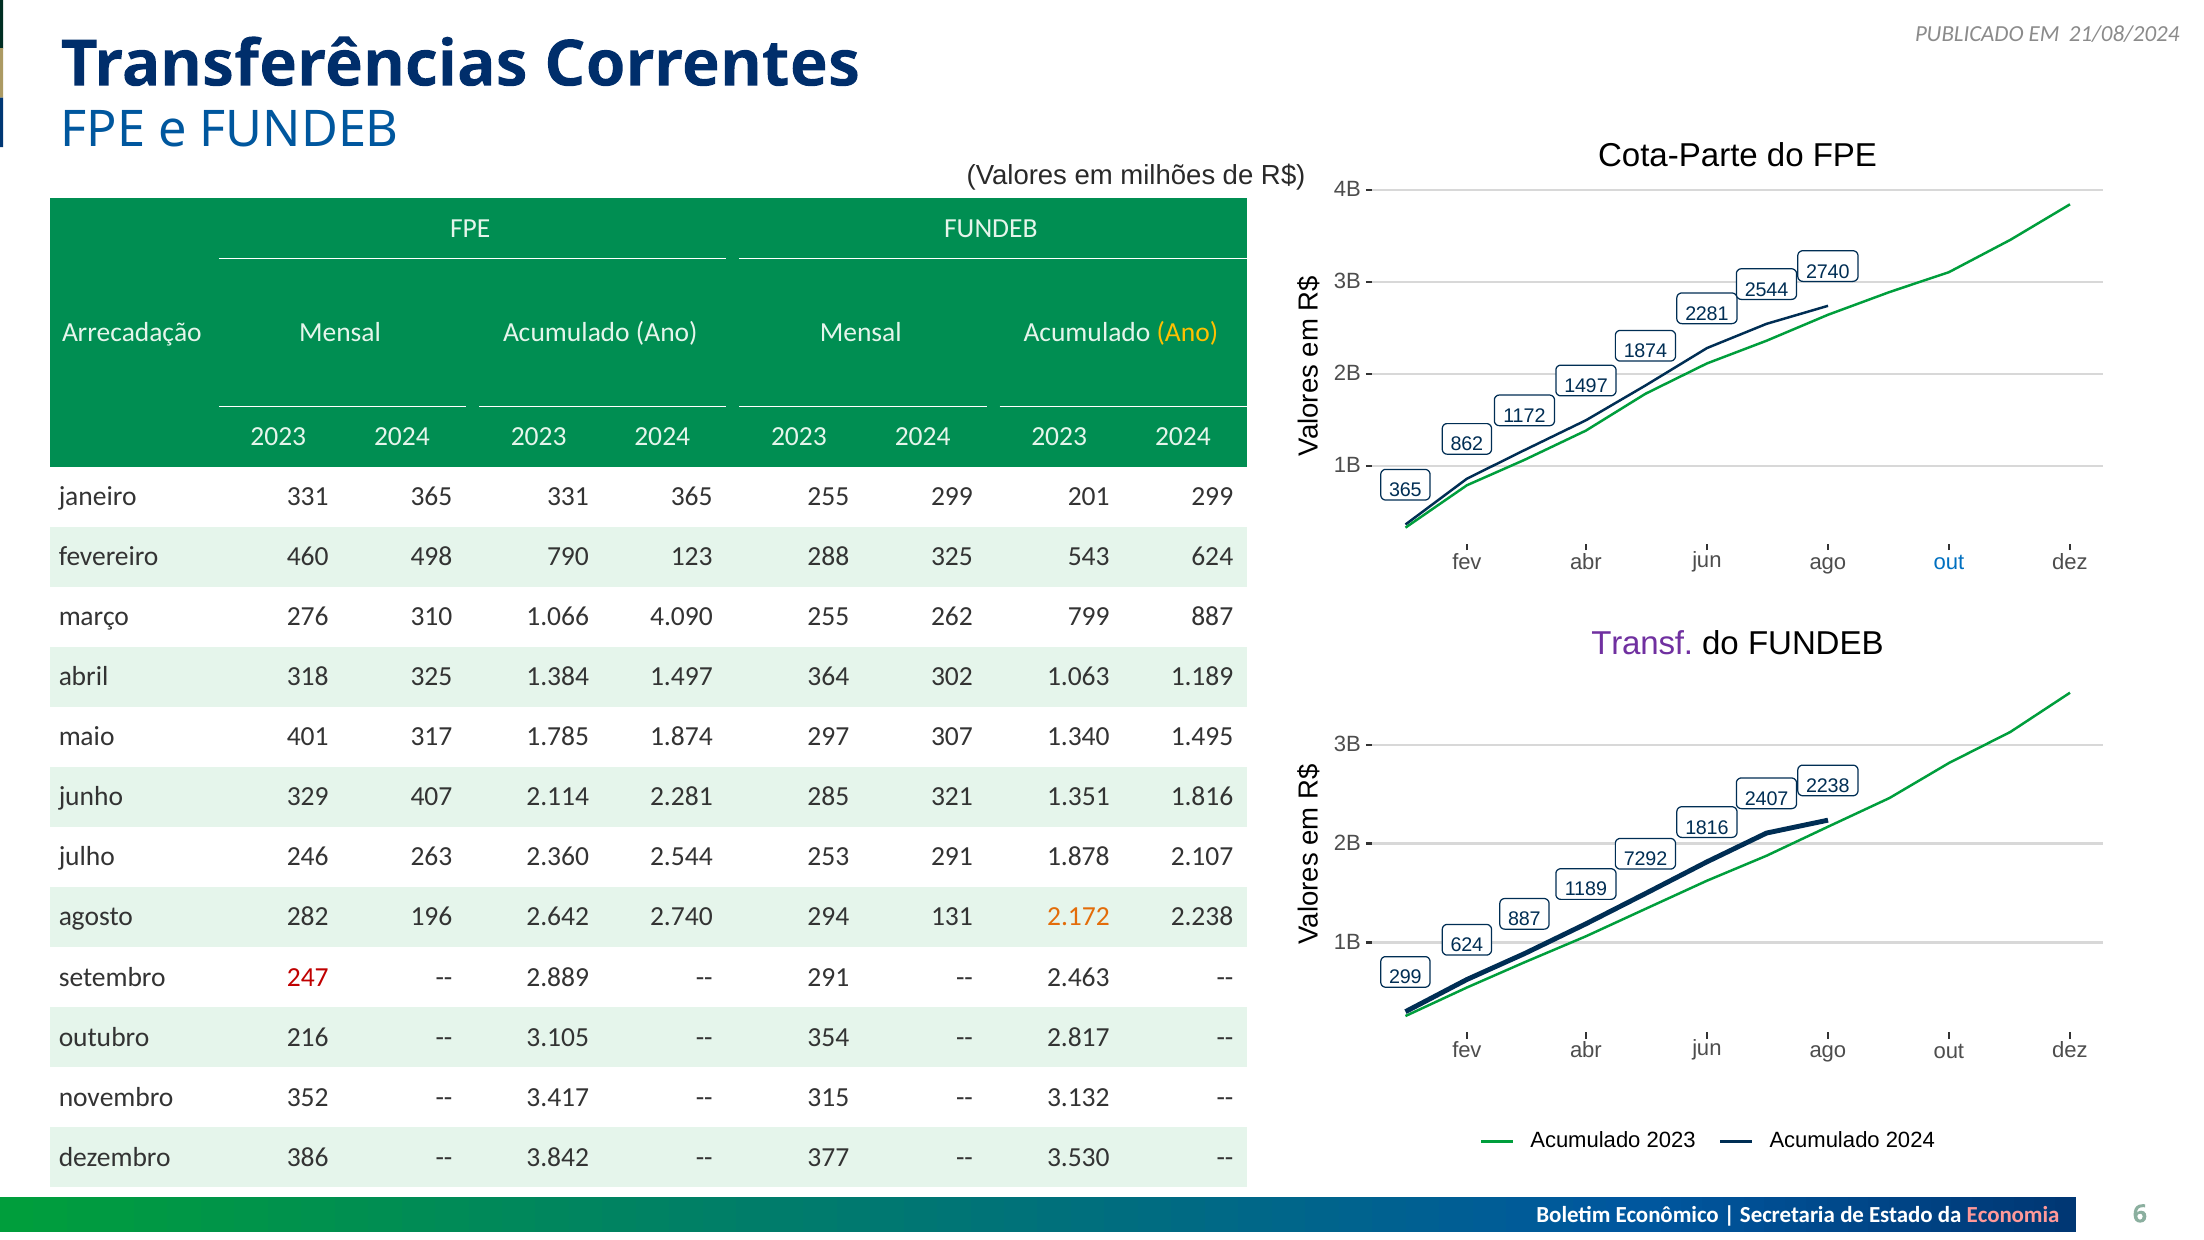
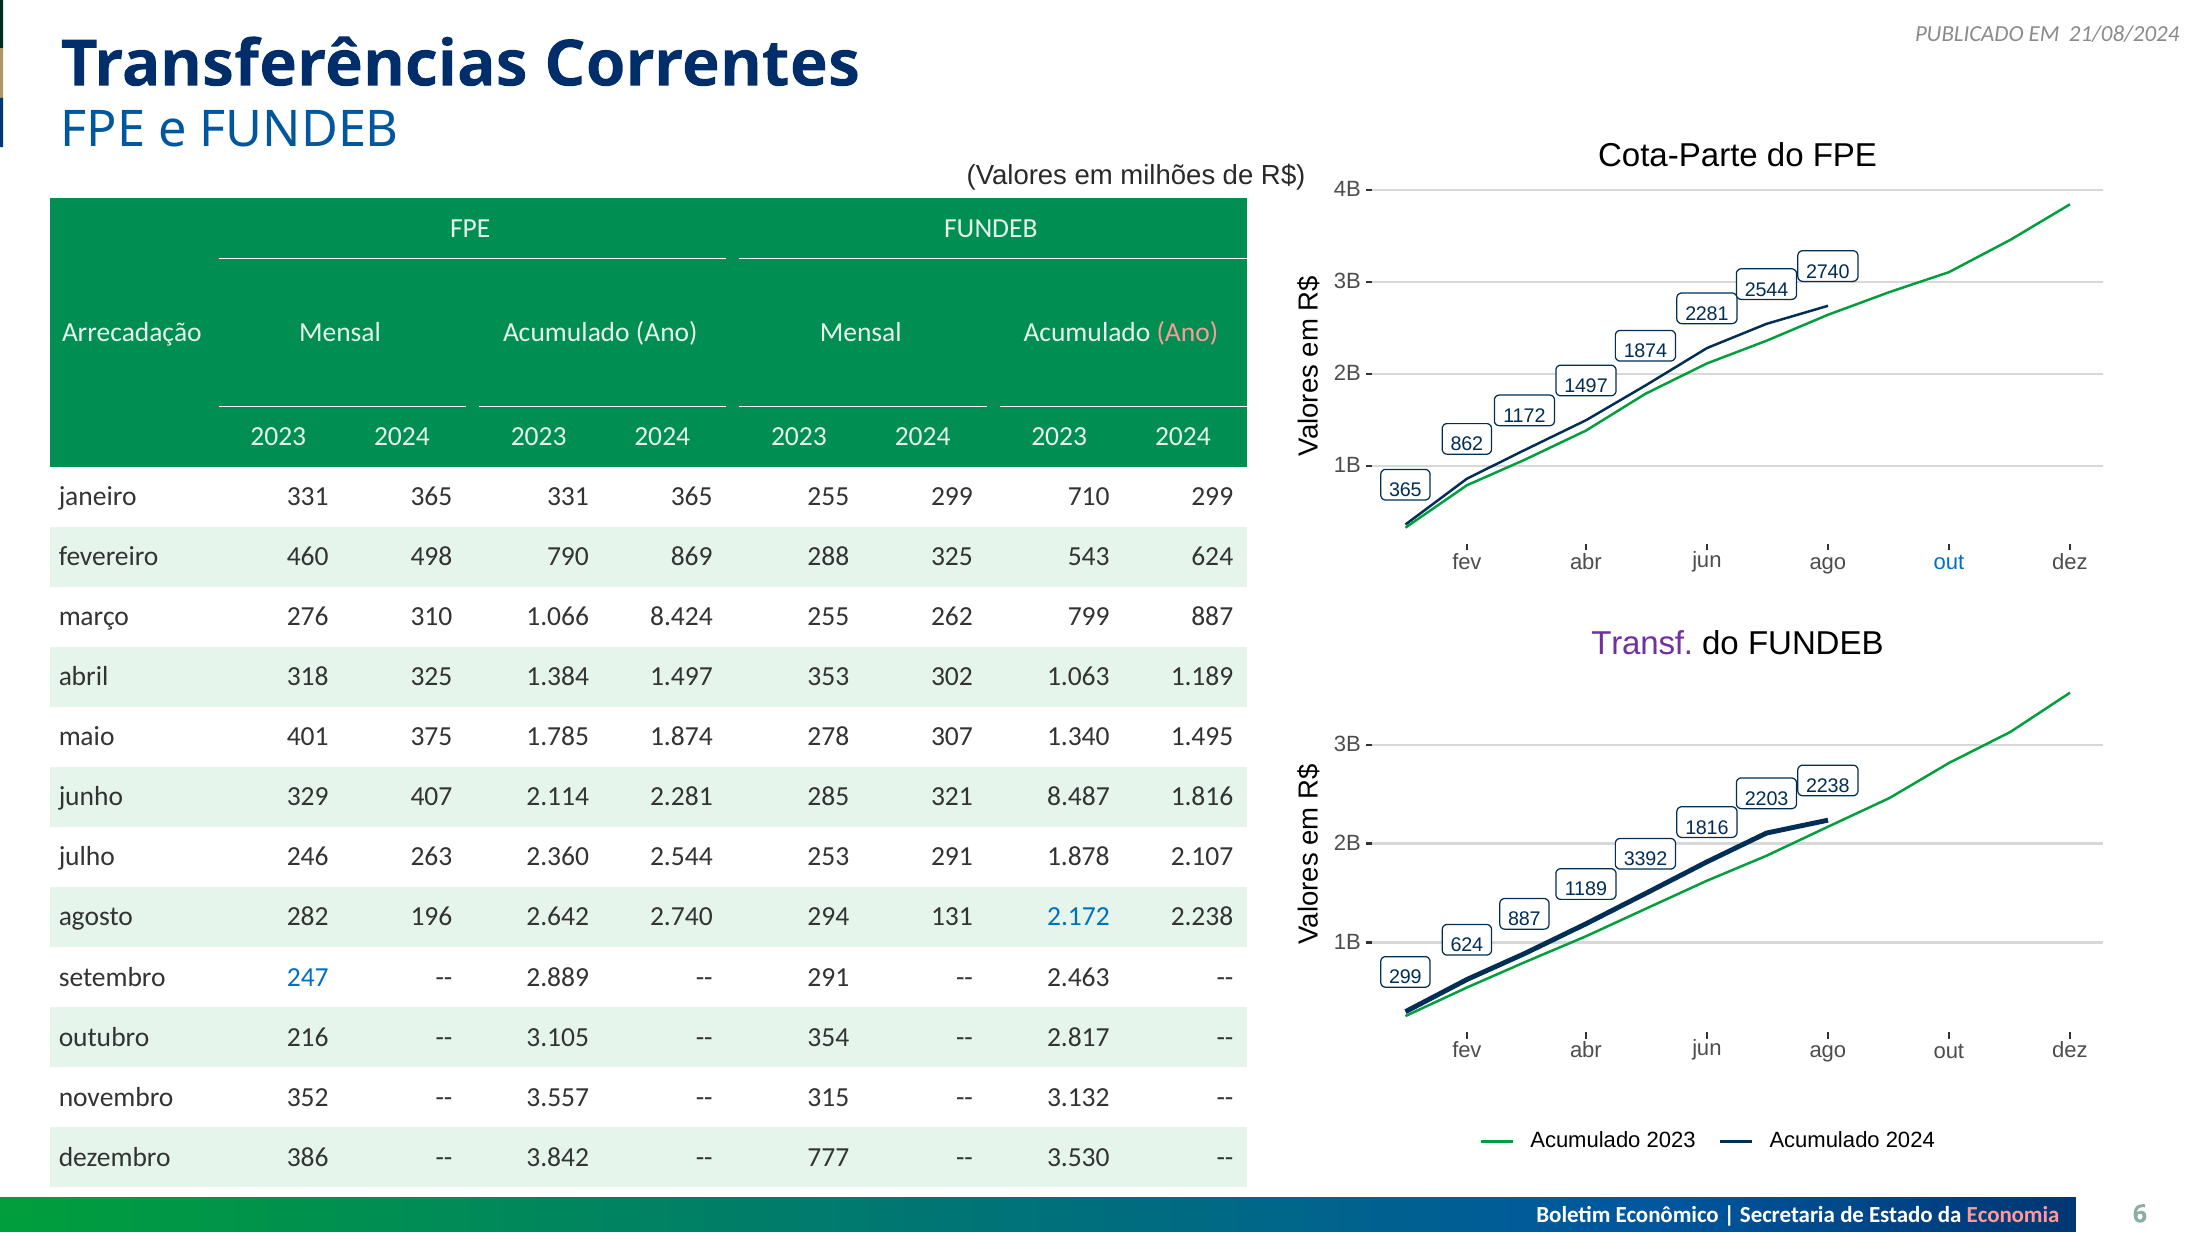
Ano at (1187, 333) colour: yellow -> pink
201: 201 -> 710
123: 123 -> 869
4.090: 4.090 -> 8.424
364: 364 -> 353
317: 317 -> 375
297: 297 -> 278
1.351: 1.351 -> 8.487
2407: 2407 -> 2203
7292: 7292 -> 3392
2.172 colour: orange -> blue
247 colour: red -> blue
3.417: 3.417 -> 3.557
377: 377 -> 777
